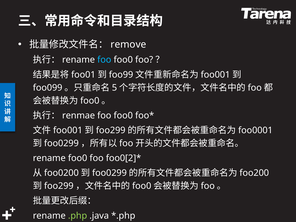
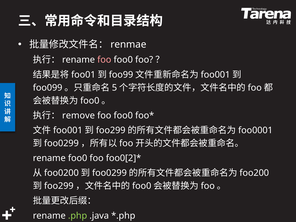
remove: remove -> renmae
foo at (104, 60) colour: light blue -> pink
renmae: renmae -> remove
